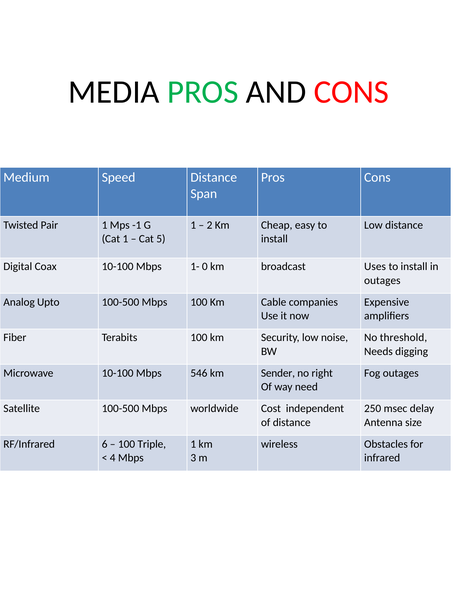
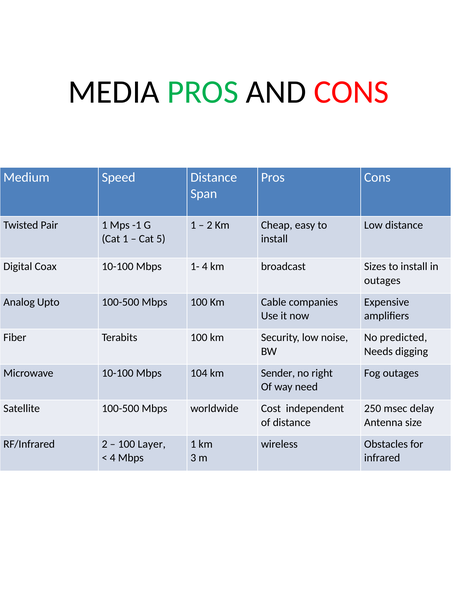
1- 0: 0 -> 4
Uses: Uses -> Sizes
threshold: threshold -> predicted
546: 546 -> 104
RF/Infrared 6: 6 -> 2
Triple: Triple -> Layer
